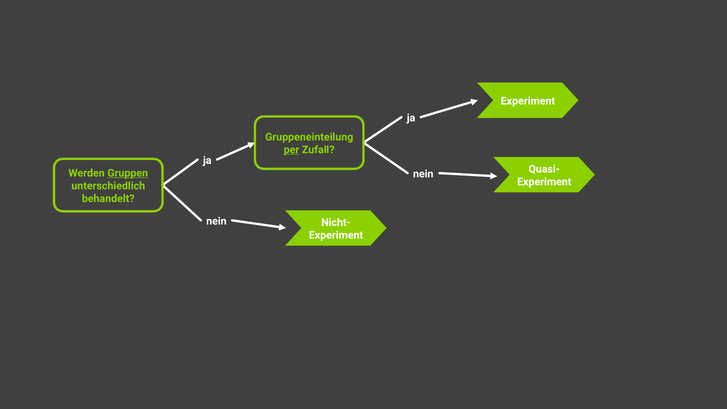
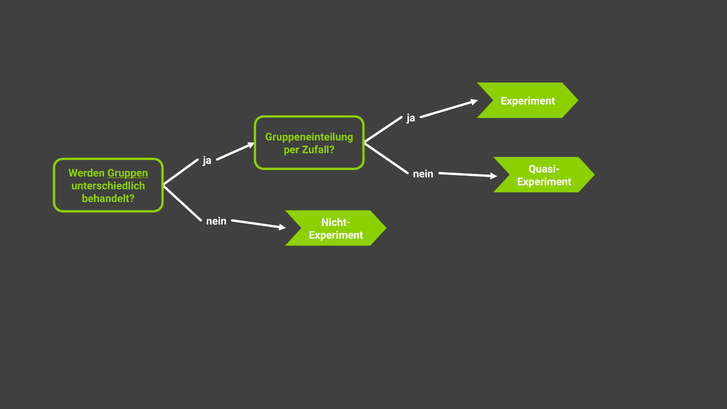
per underline: present -> none
